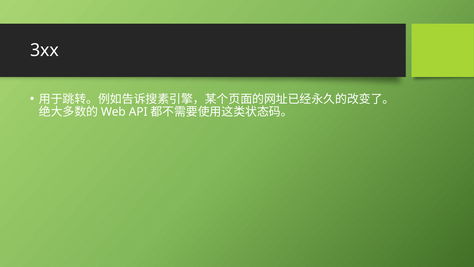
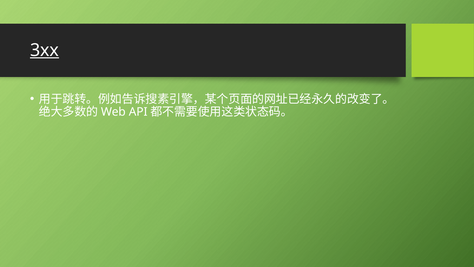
3xx underline: none -> present
